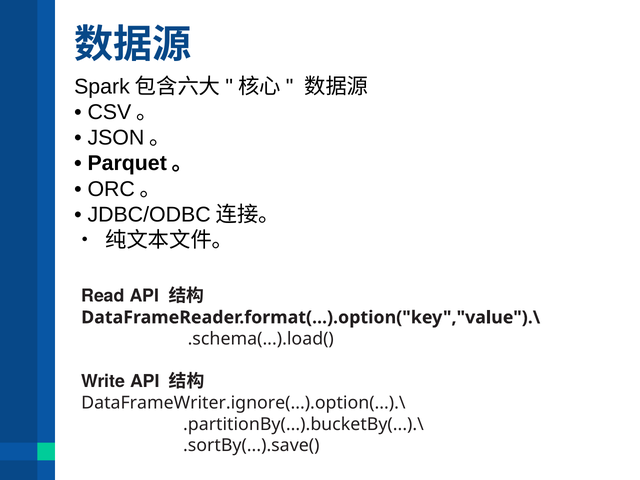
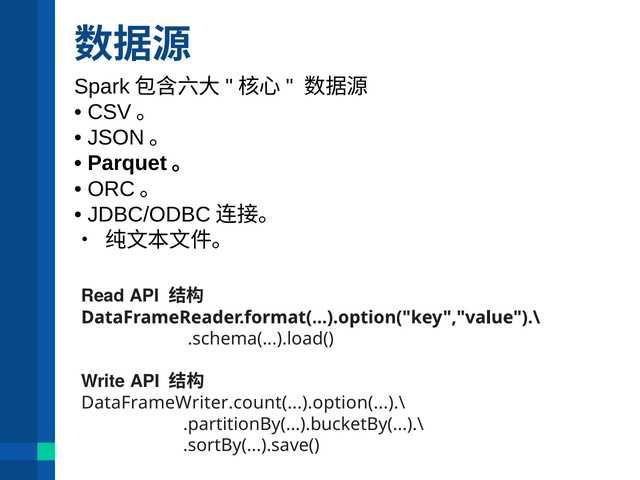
DataFrameWriter.ignore(...).option(...).\: DataFrameWriter.ignore(...).option(...).\ -> DataFrameWriter.count(...).option(...).\
